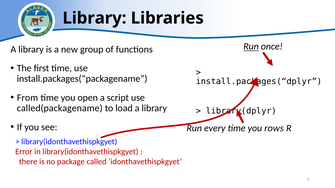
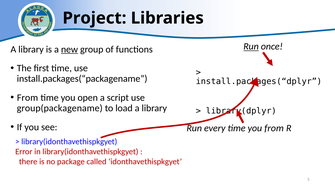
Library at (94, 18): Library -> Project
new underline: none -> present
called(packagename: called(packagename -> group(packagename
rows at (274, 128): rows -> from
